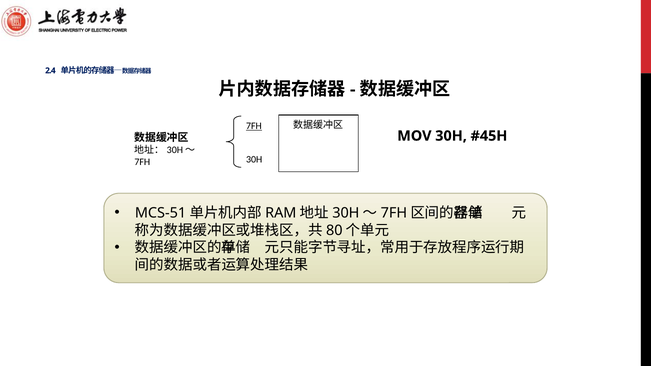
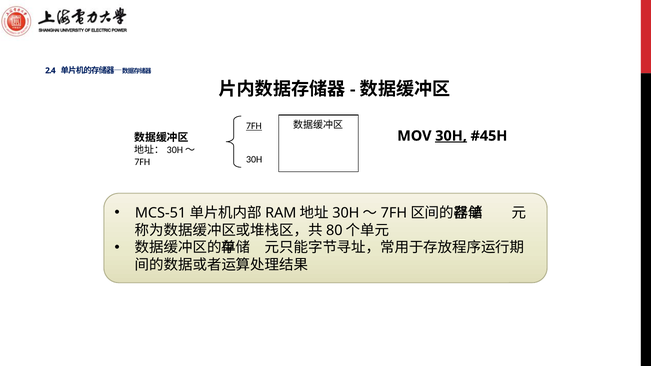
30H at (451, 136) underline: none -> present
